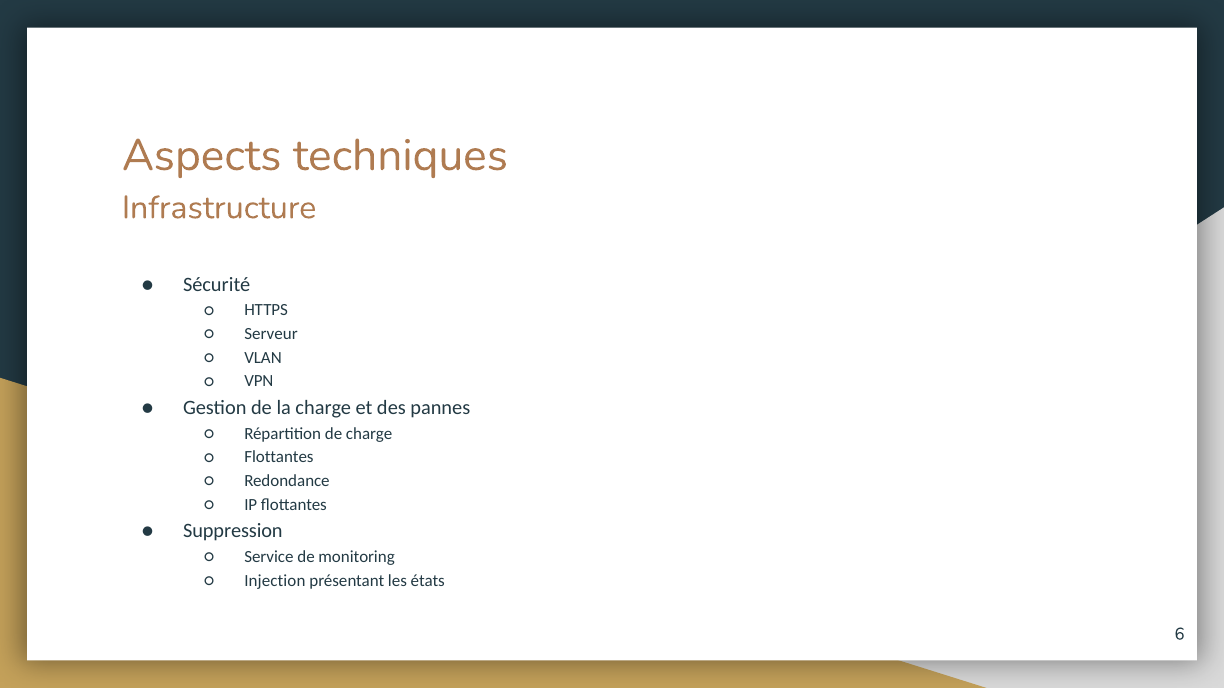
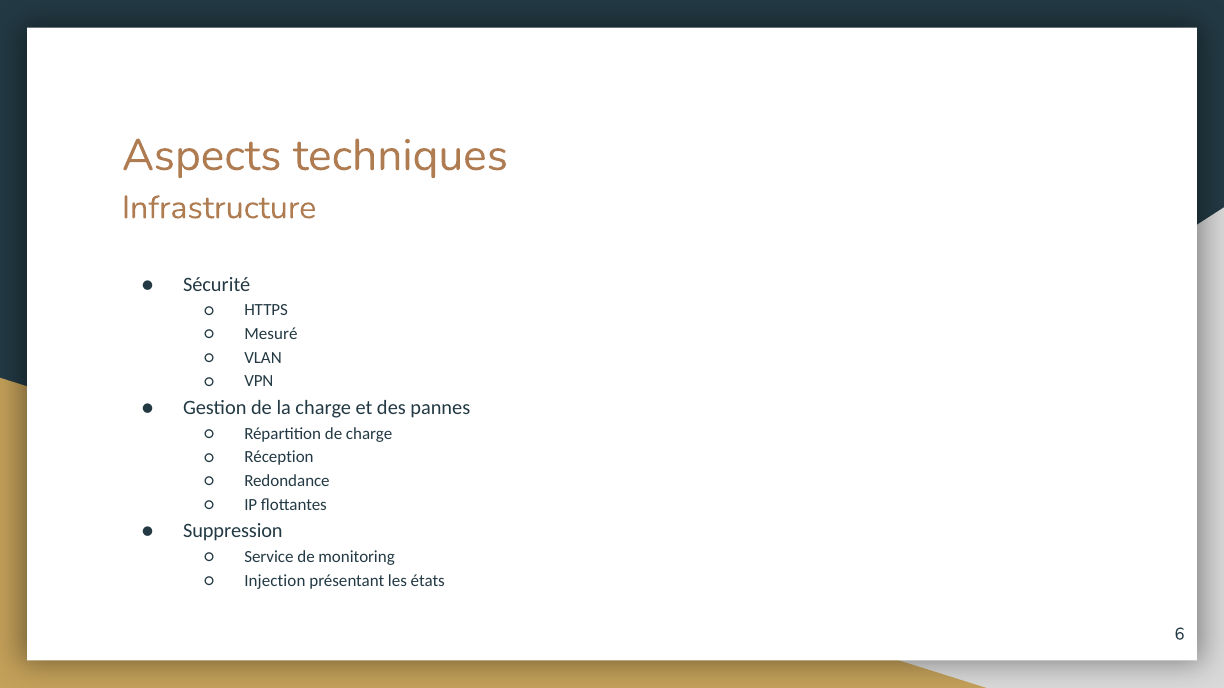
Serveur: Serveur -> Mesuré
Flottantes at (279, 458): Flottantes -> Réception
